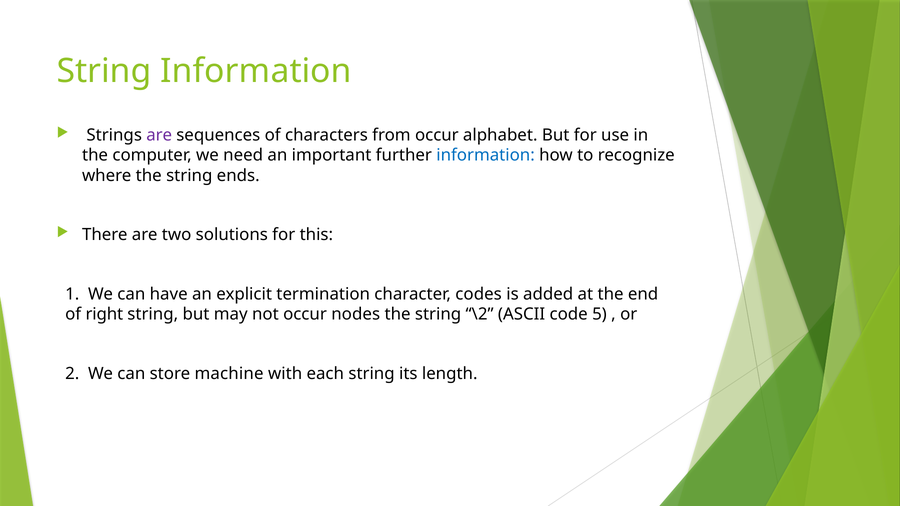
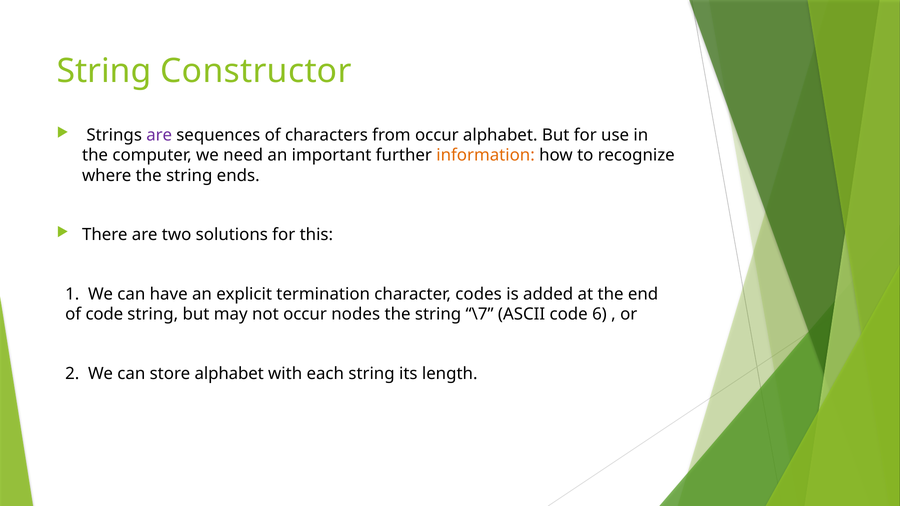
String Information: Information -> Constructor
information at (486, 155) colour: blue -> orange
of right: right -> code
\2: \2 -> \7
5: 5 -> 6
store machine: machine -> alphabet
